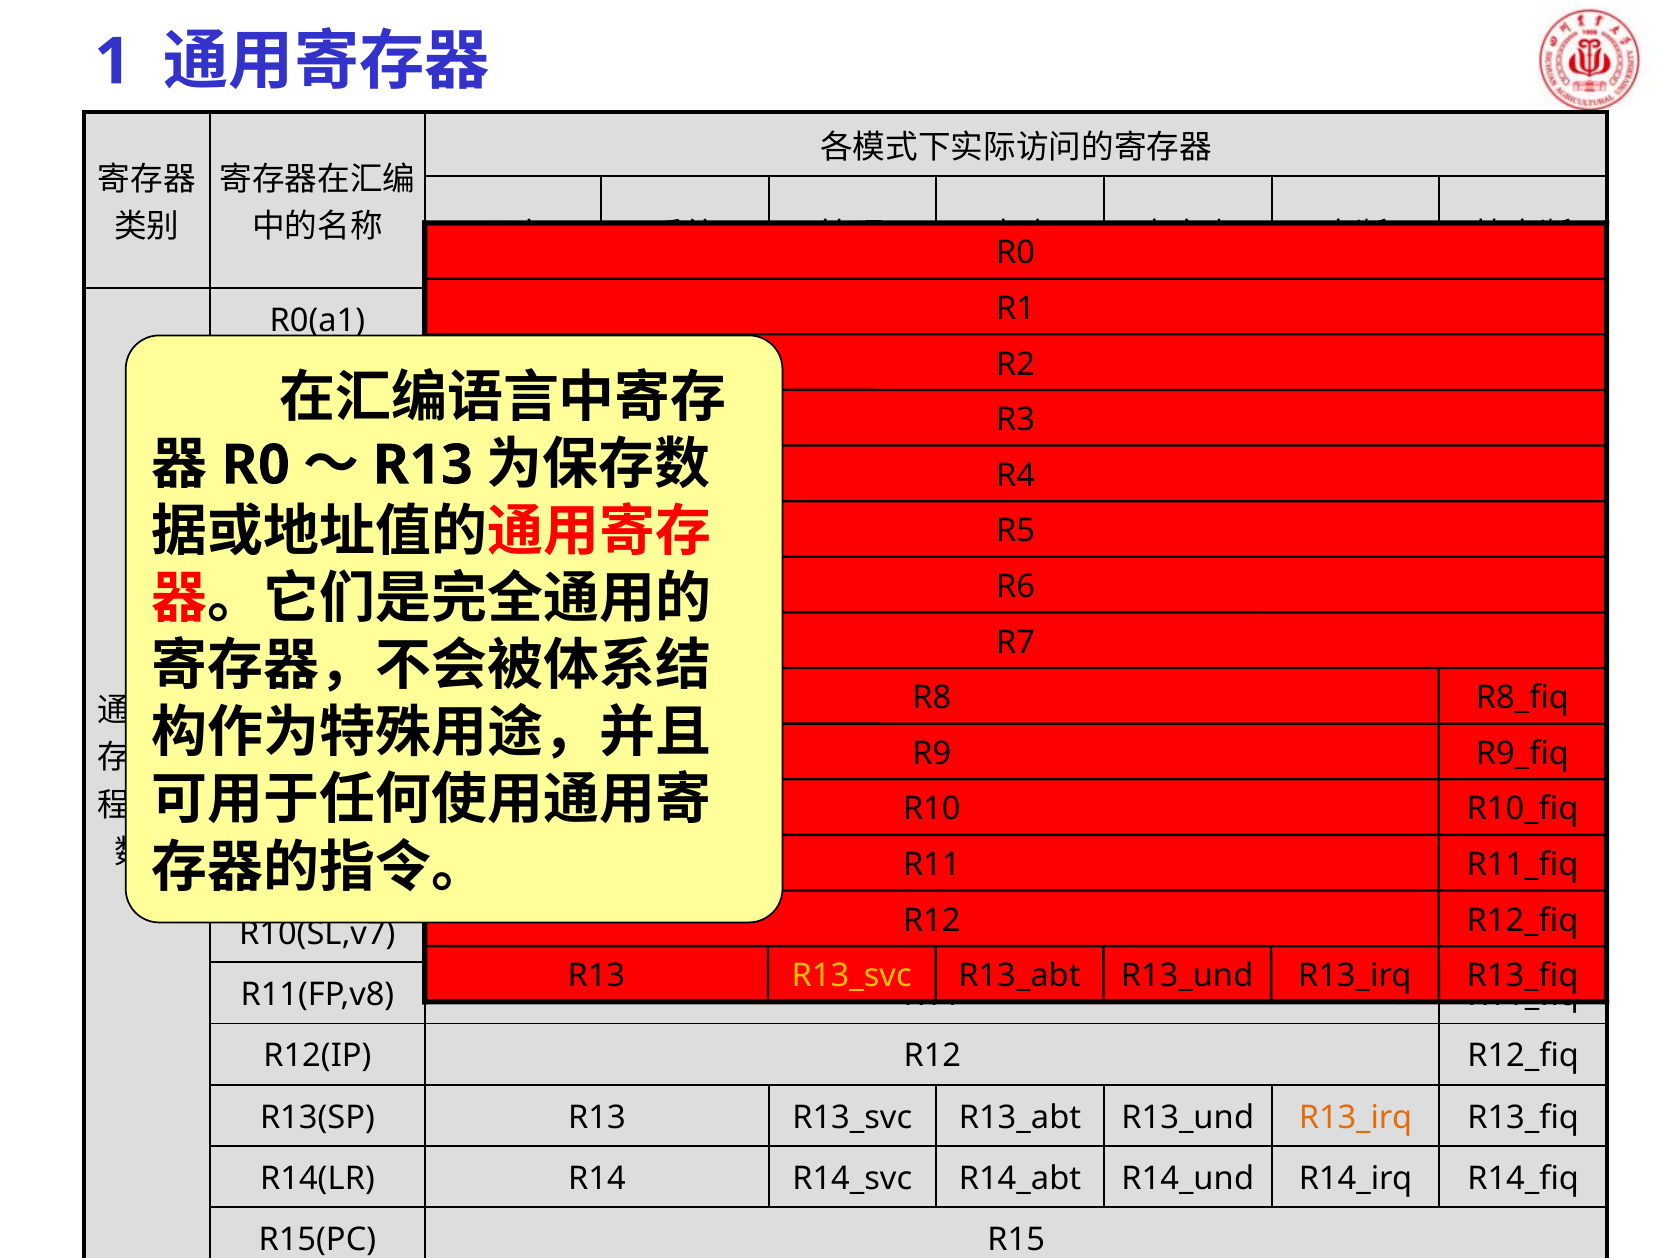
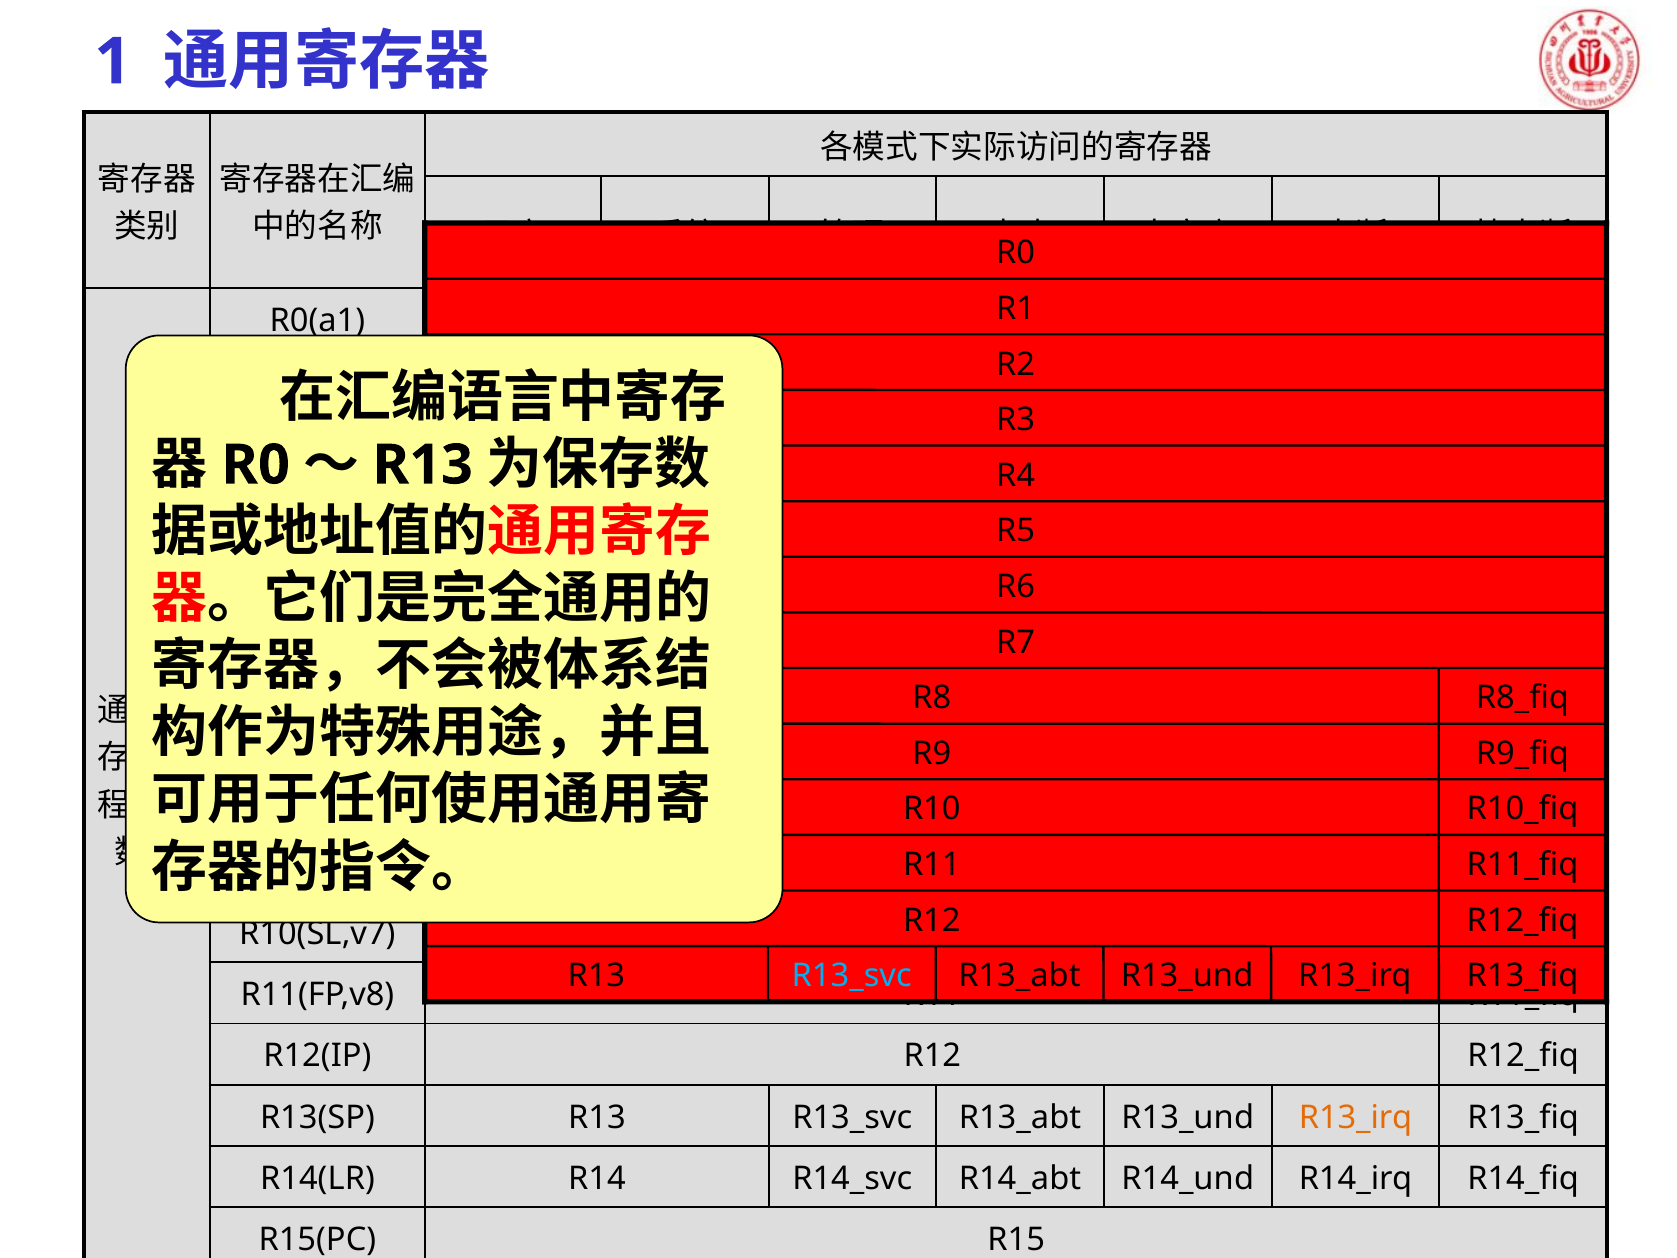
R13_svc at (852, 976) colour: yellow -> light blue
